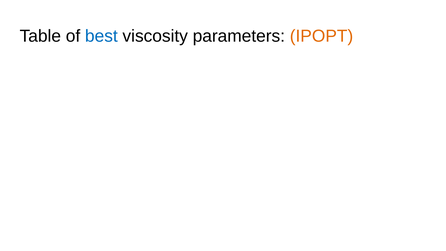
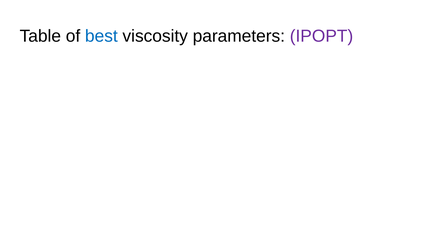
IPOPT colour: orange -> purple
